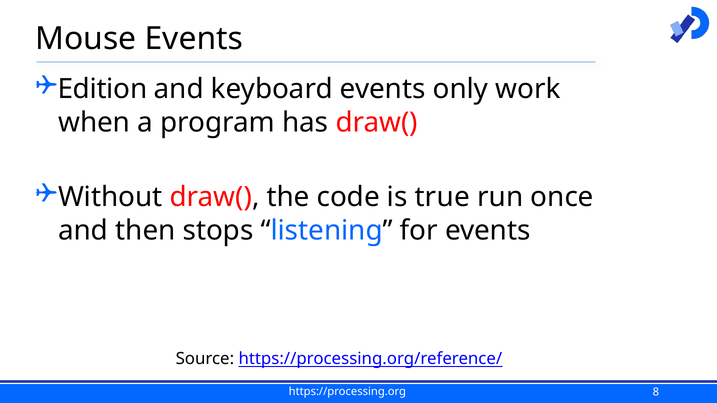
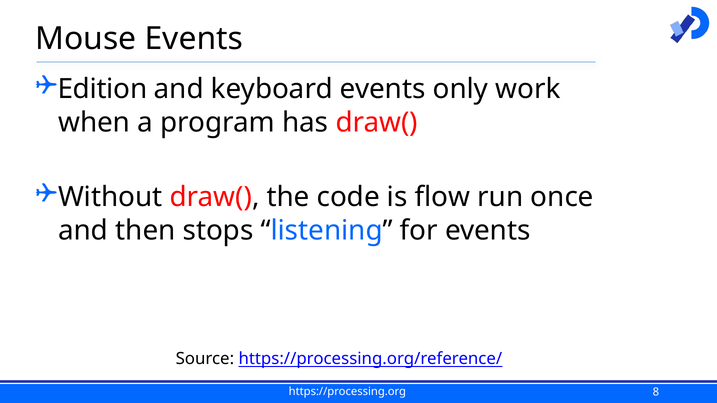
true: true -> flow
